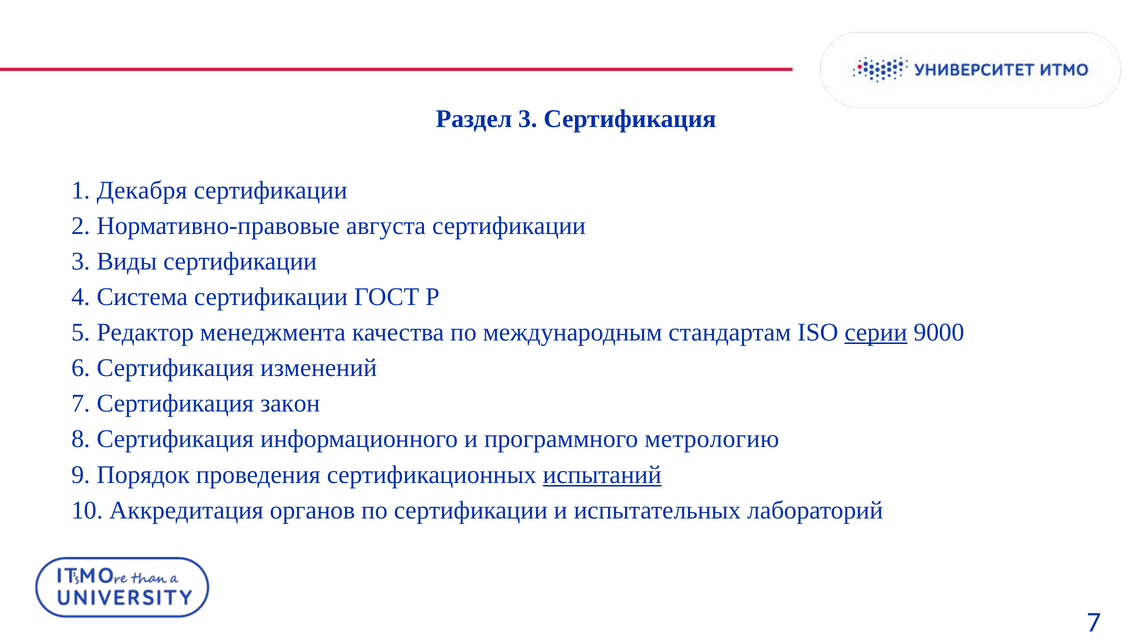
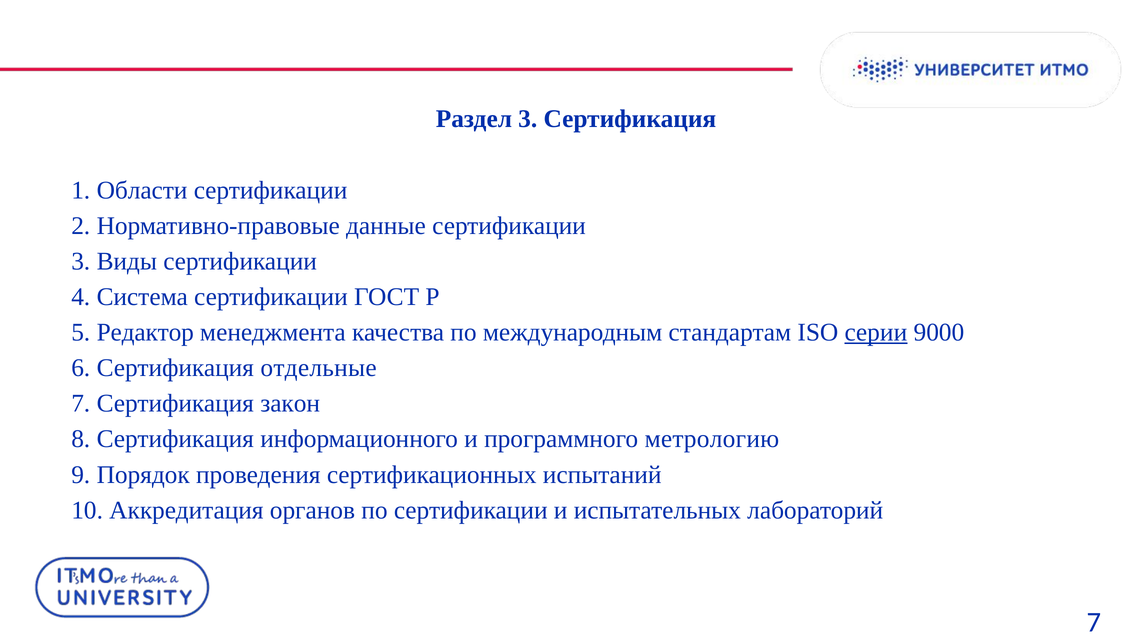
Декабря: Декабря -> Области
августа: августа -> данные
изменений: изменений -> отдельные
испытаний underline: present -> none
